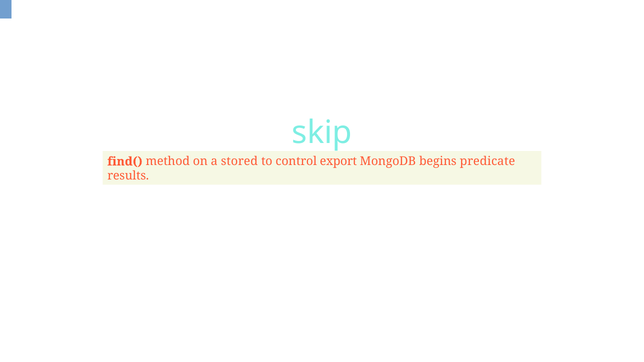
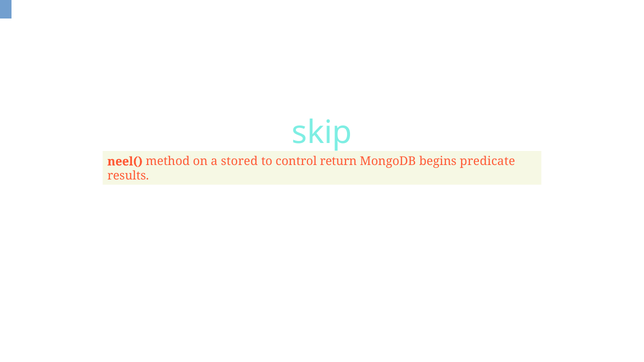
find(: find( -> neel(
export: export -> return
